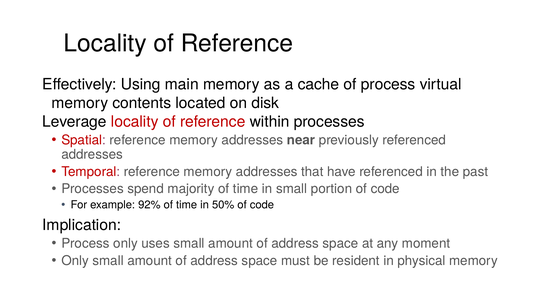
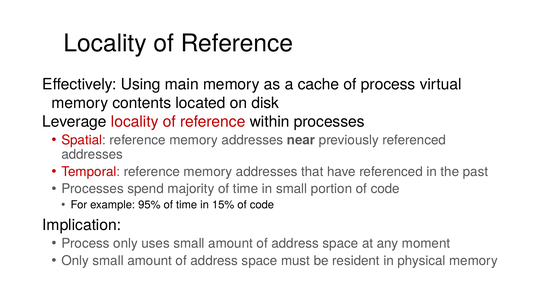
92%: 92% -> 95%
50%: 50% -> 15%
